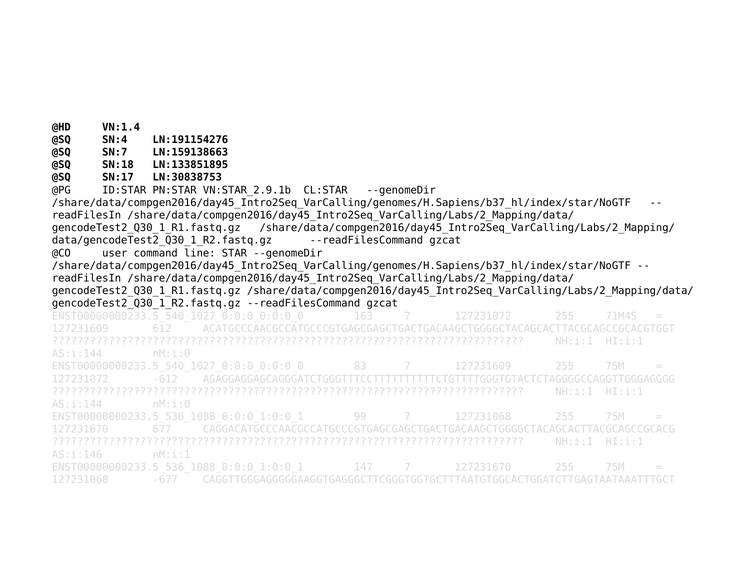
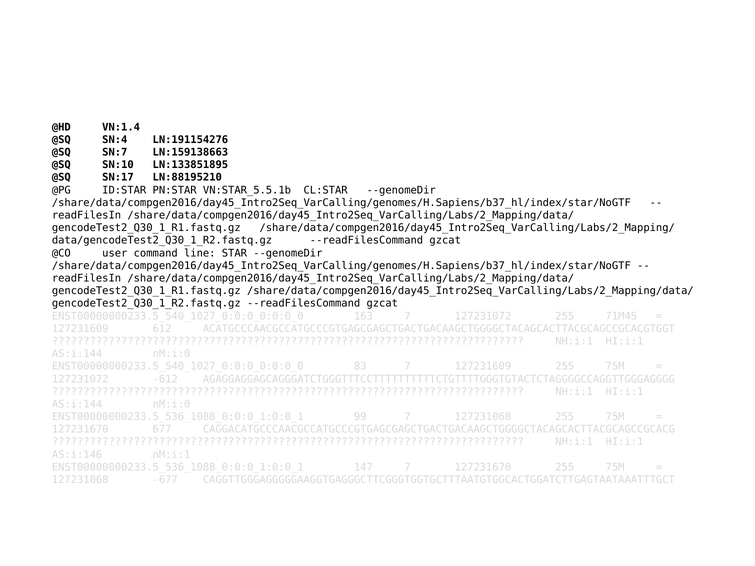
SN:18: SN:18 -> SN:10
LN:30838753: LN:30838753 -> LN:88195210
VN:STAR_2.9.1b: VN:STAR_2.9.1b -> VN:STAR_5.5.1b
